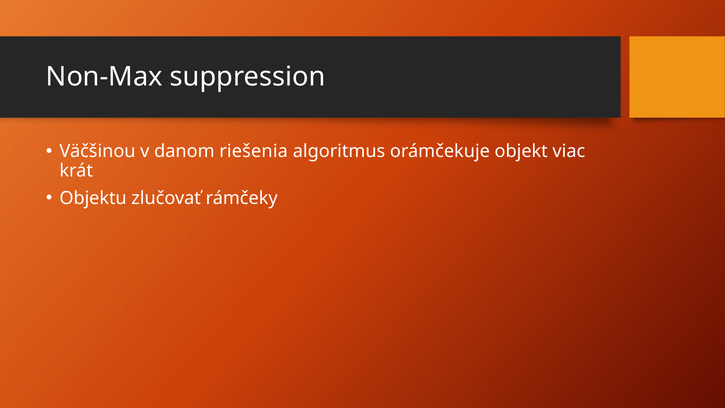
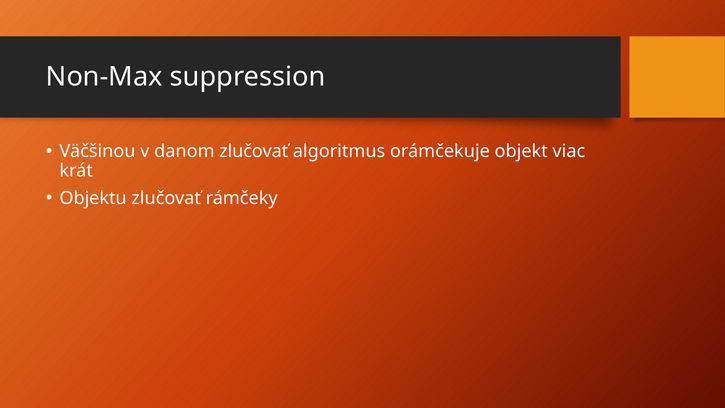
danom riešenia: riešenia -> zlučovať
